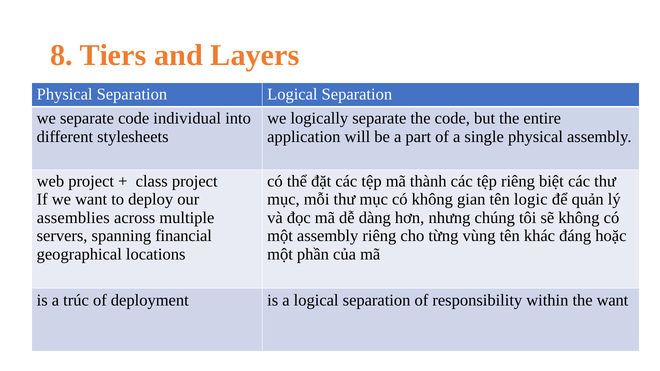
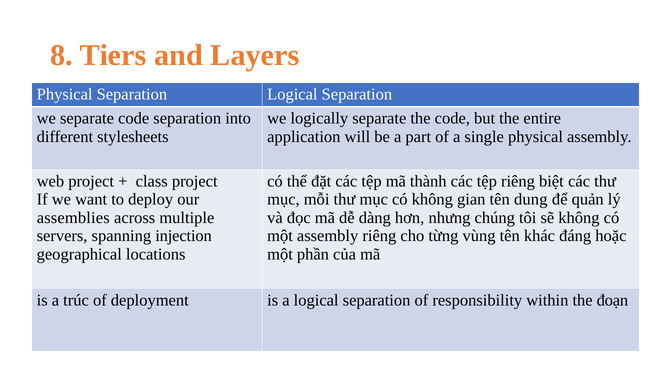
code individual: individual -> separation
logic: logic -> dung
financial: financial -> injection
the want: want -> đoạn
